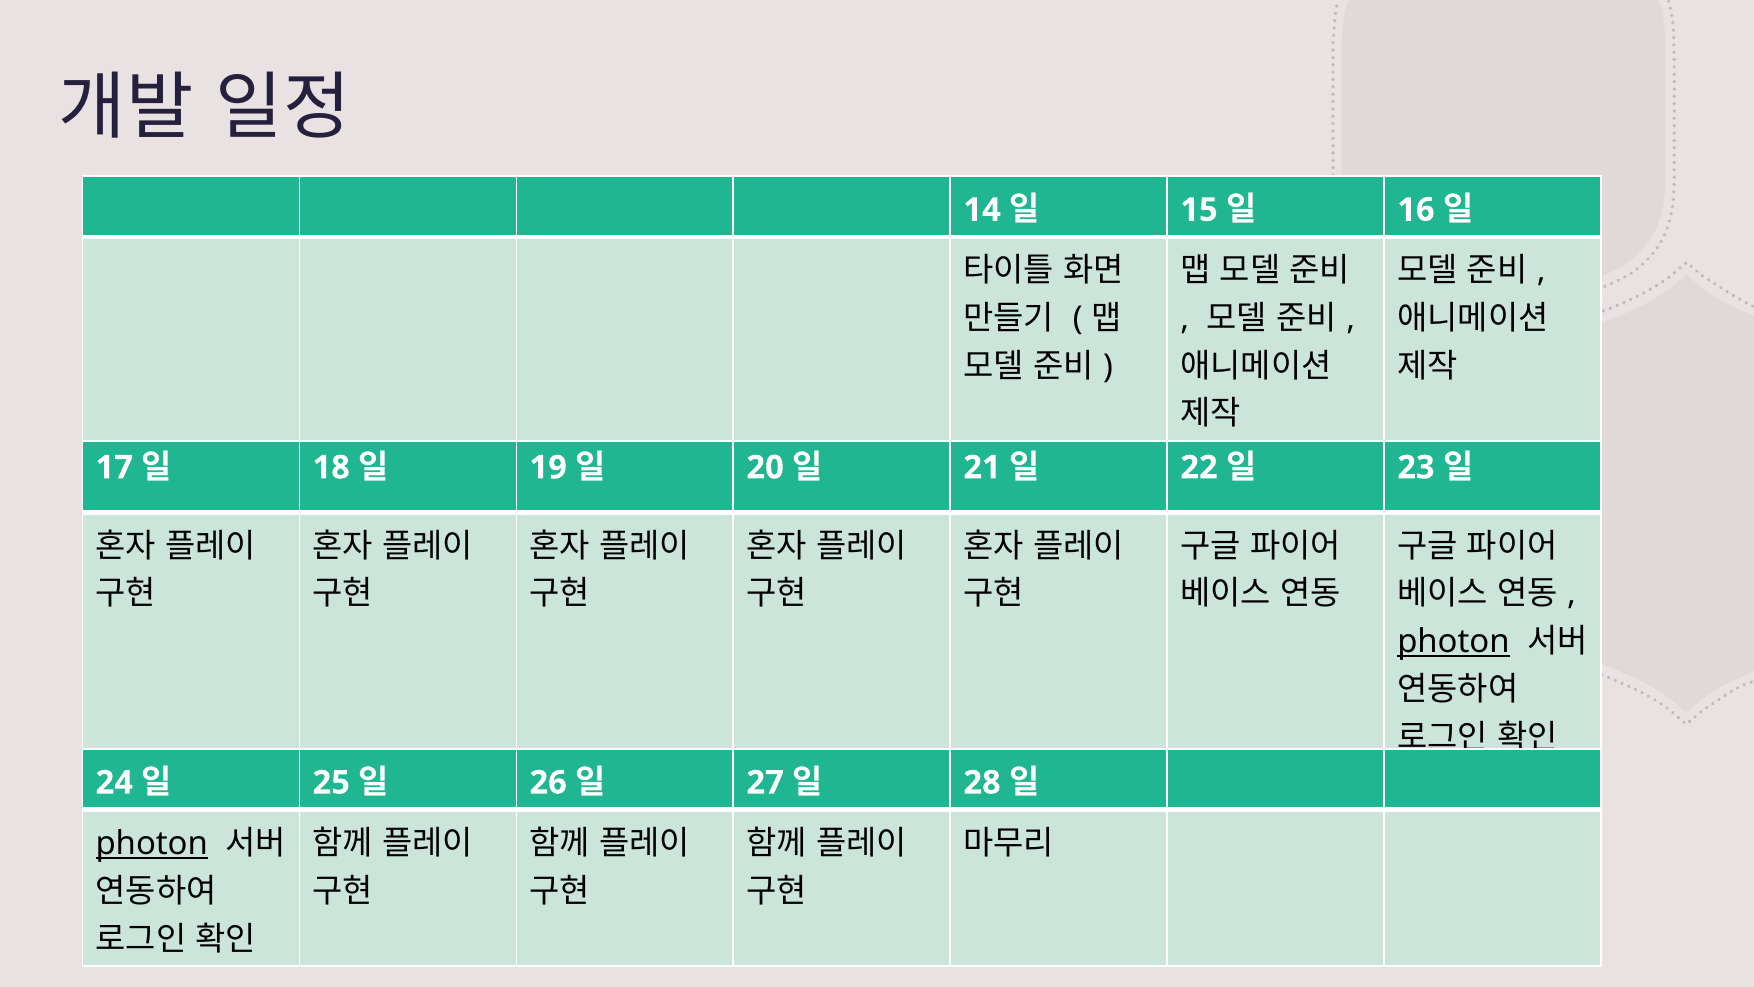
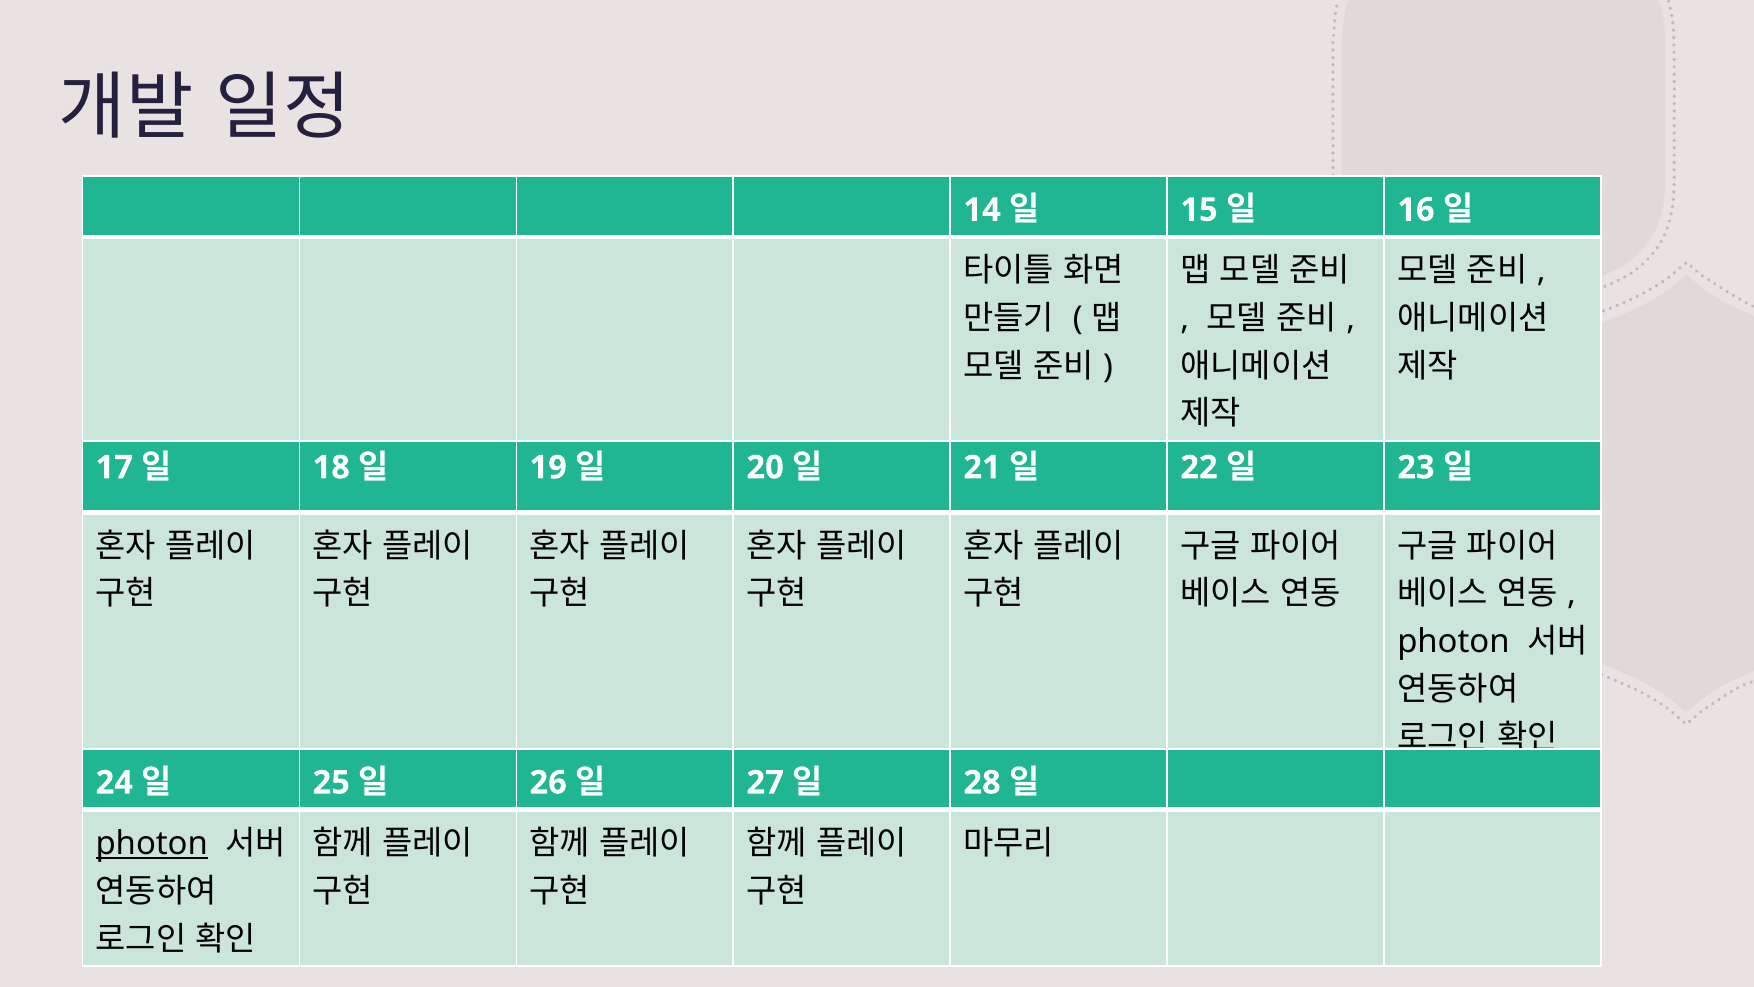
photon at (1453, 642) underline: present -> none
